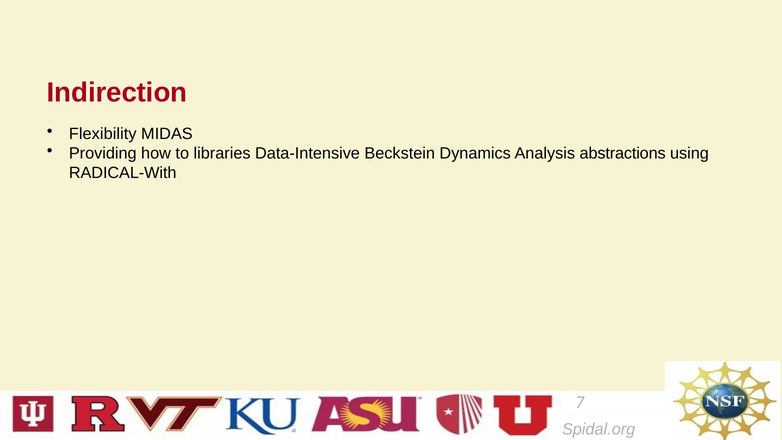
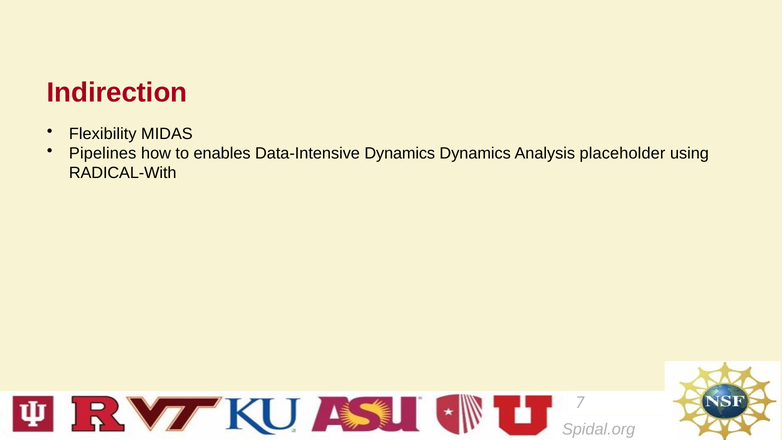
Providing: Providing -> Pipelines
libraries: libraries -> enables
Data-Intensive Beckstein: Beckstein -> Dynamics
abstractions: abstractions -> placeholder
